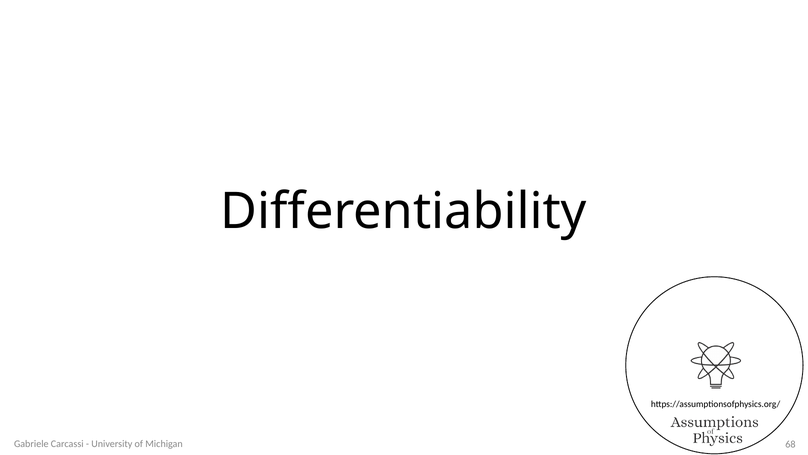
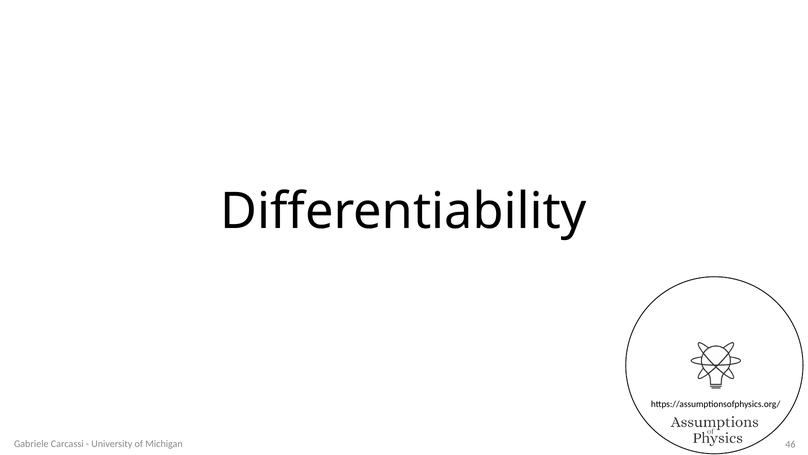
68: 68 -> 46
